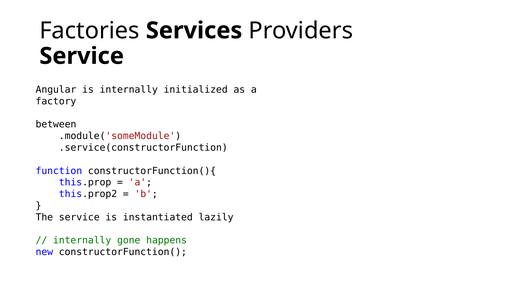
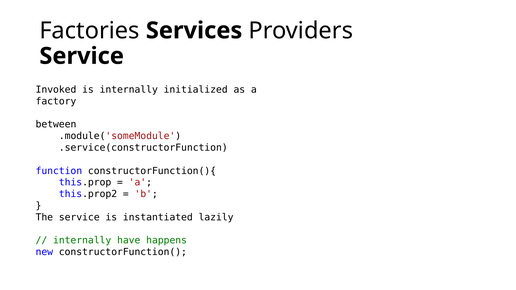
Angular: Angular -> Invoked
gone: gone -> have
